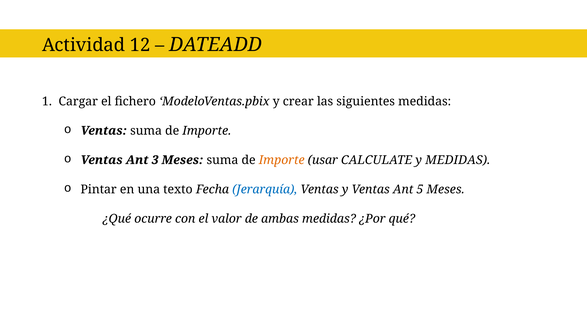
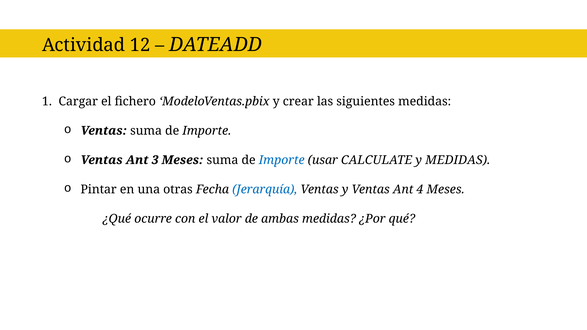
Importe at (282, 160) colour: orange -> blue
texto: texto -> otras
5: 5 -> 4
